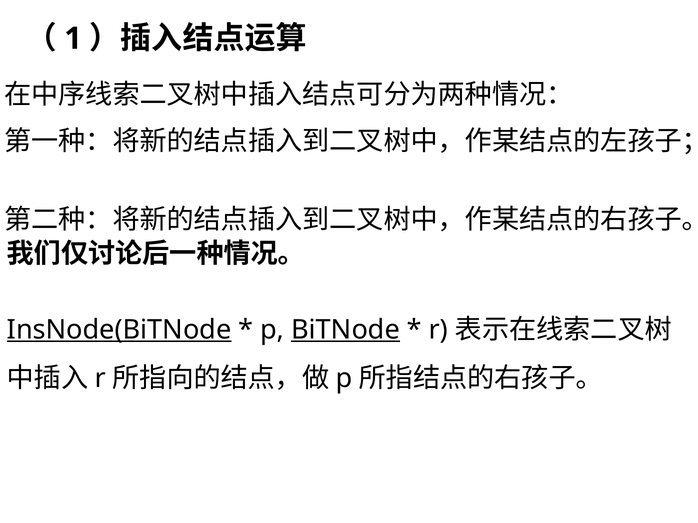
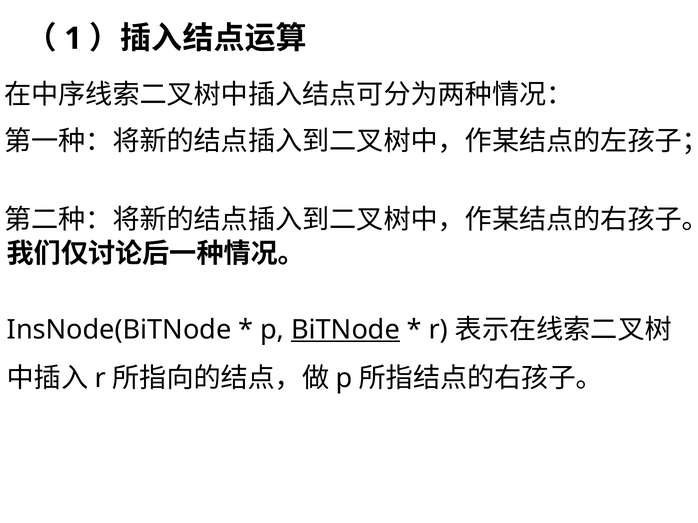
InsNode(BiTNode underline: present -> none
